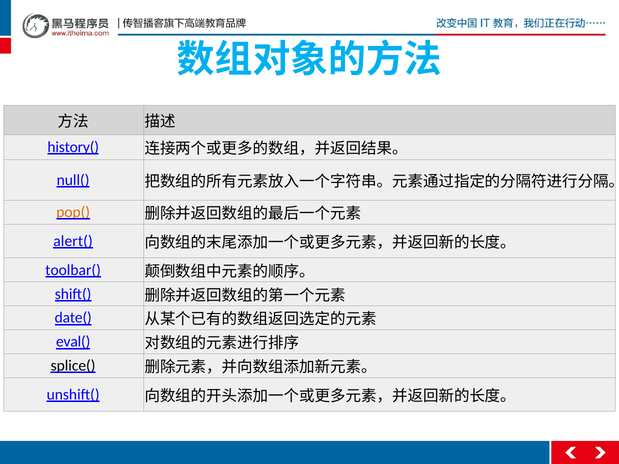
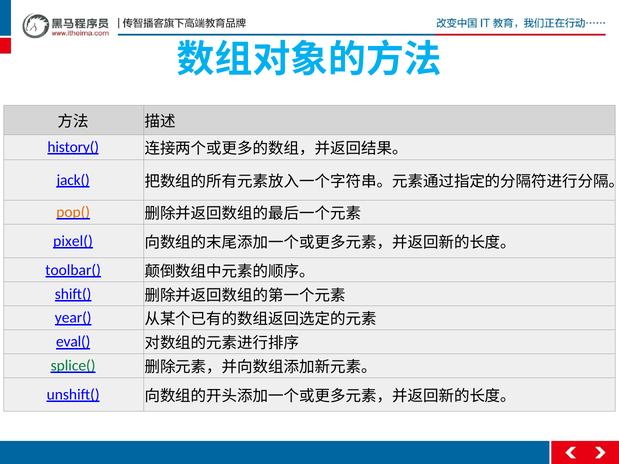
null(: null( -> jack(
alert(: alert( -> pixel(
date(: date( -> year(
splice( colour: black -> green
